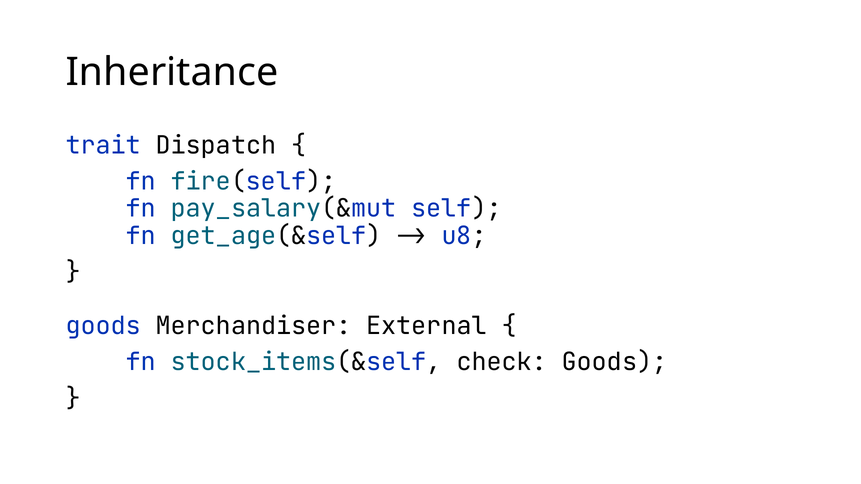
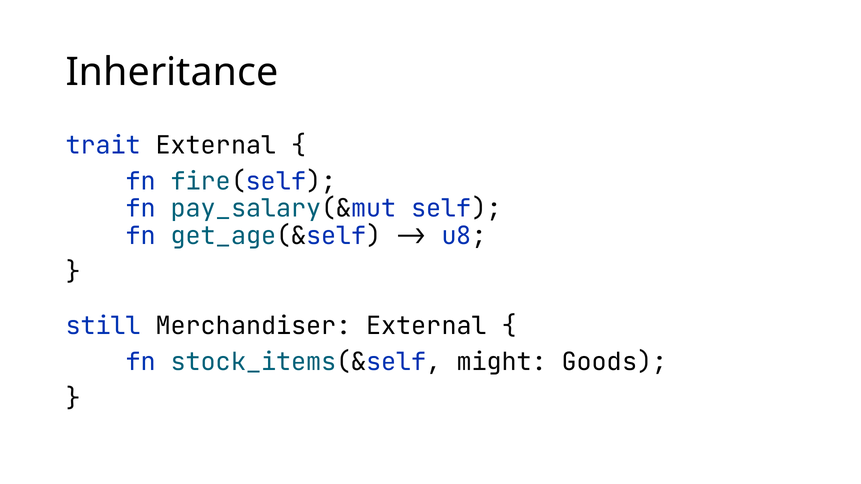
trait Dispatch: Dispatch -> External
goods at (103, 326): goods -> still
check: check -> might
